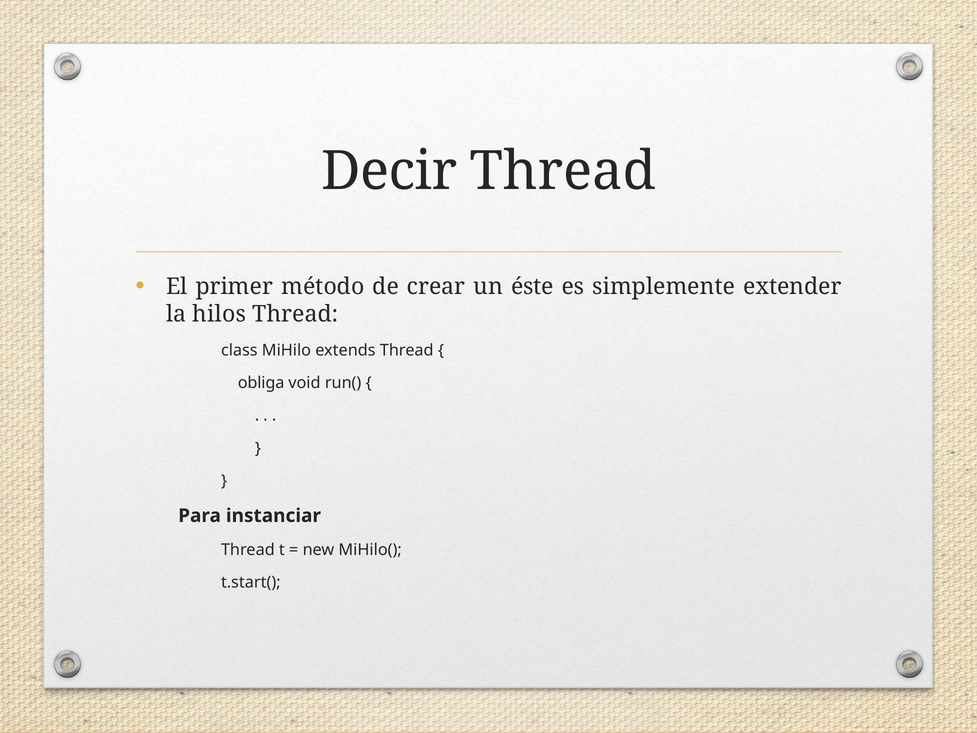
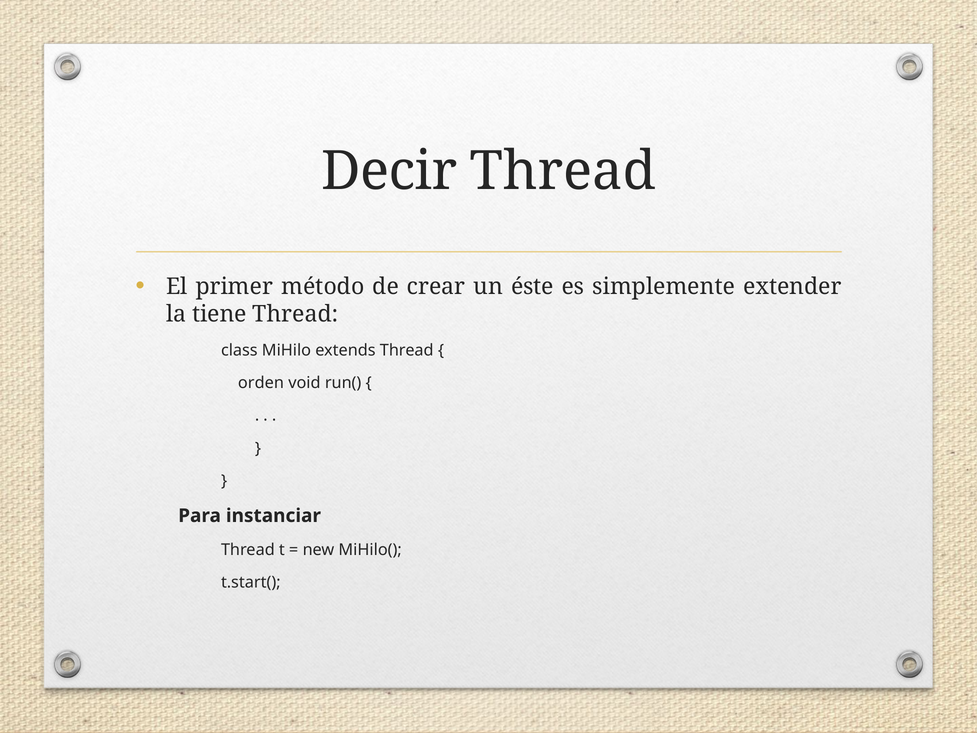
hilos: hilos -> tiene
obliga: obliga -> orden
